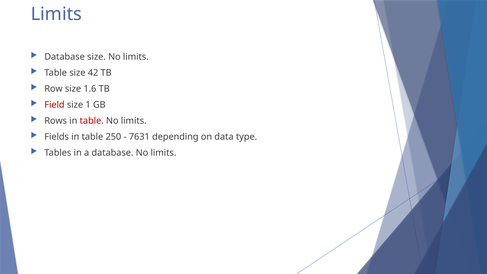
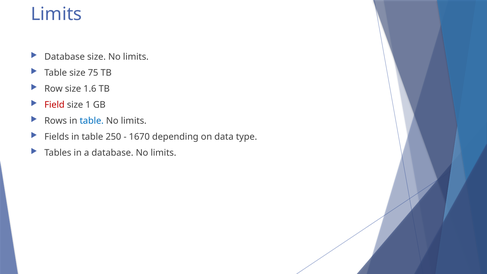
42: 42 -> 75
table at (92, 121) colour: red -> blue
7631: 7631 -> 1670
